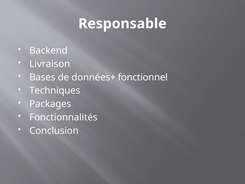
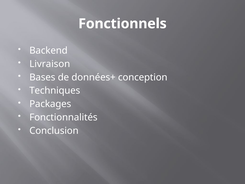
Responsable: Responsable -> Fonctionnels
fonctionnel: fonctionnel -> conception
